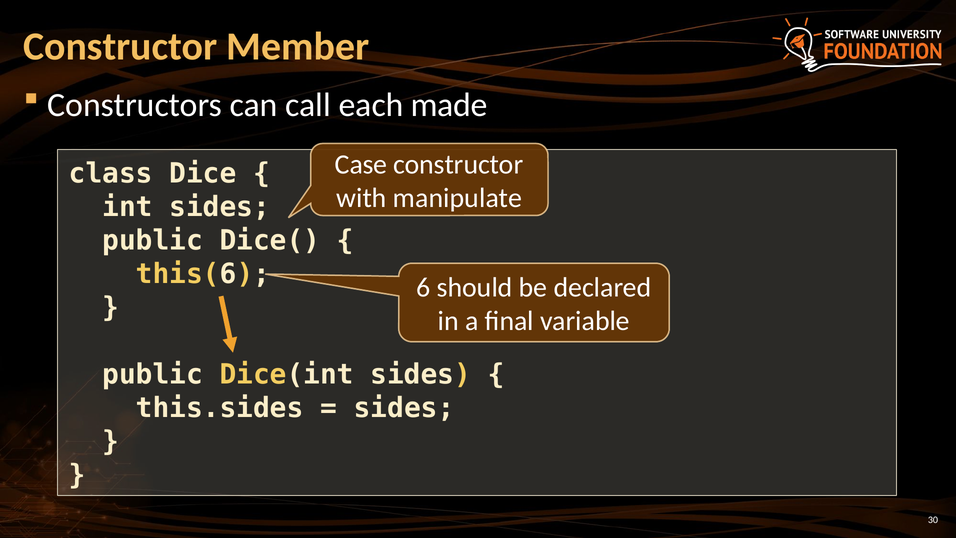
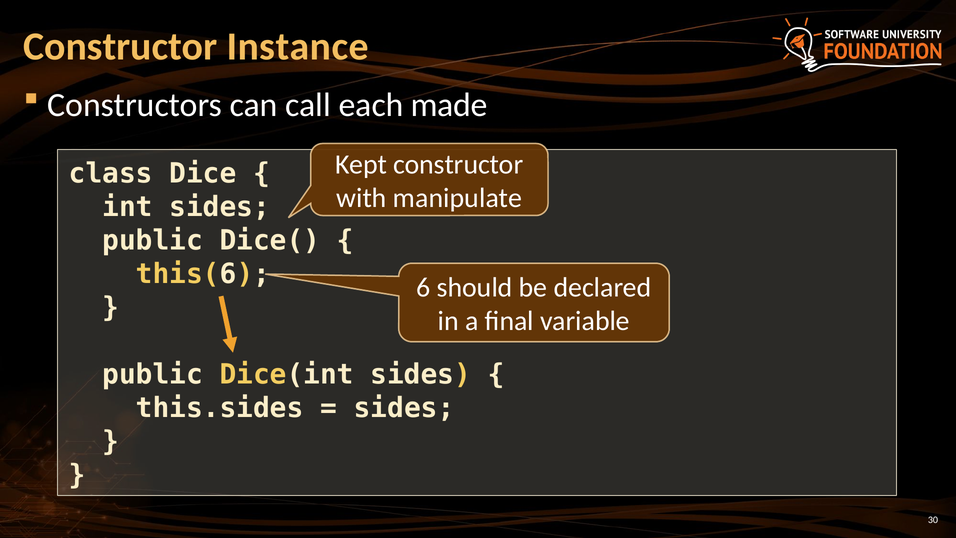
Member: Member -> Instance
Case: Case -> Kept
